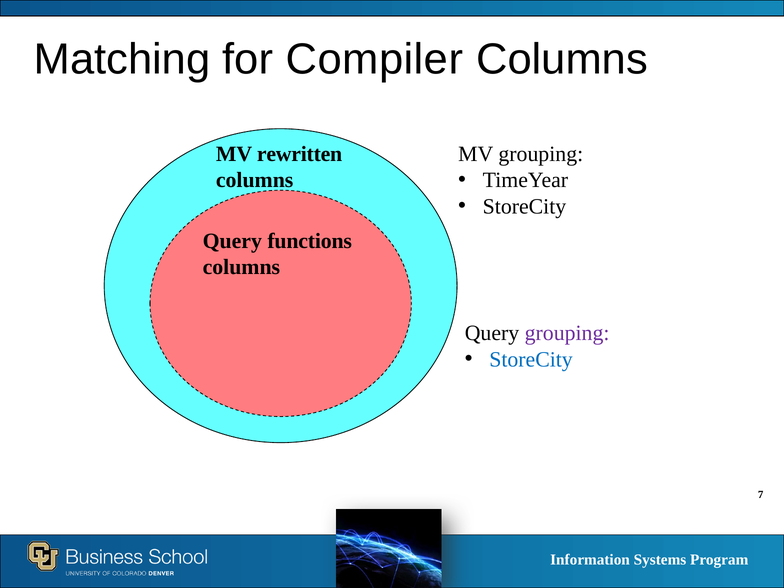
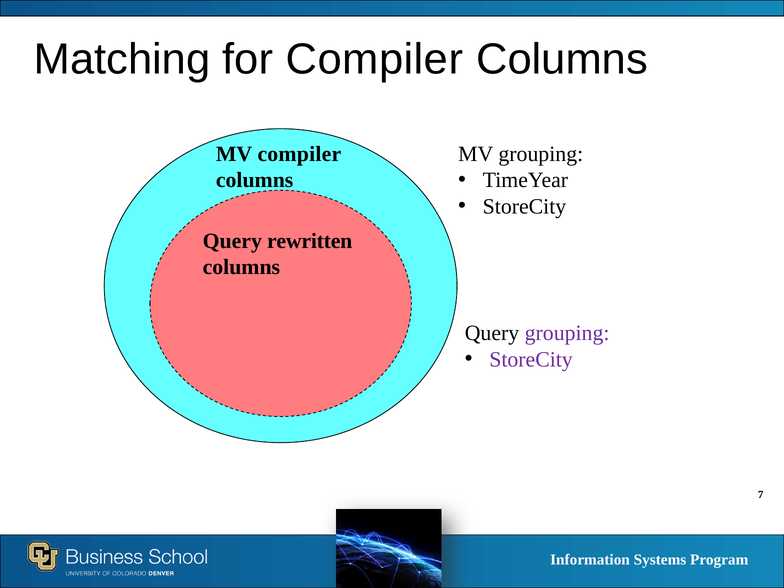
MV rewritten: rewritten -> compiler
functions: functions -> rewritten
StoreCity at (531, 359) colour: blue -> purple
